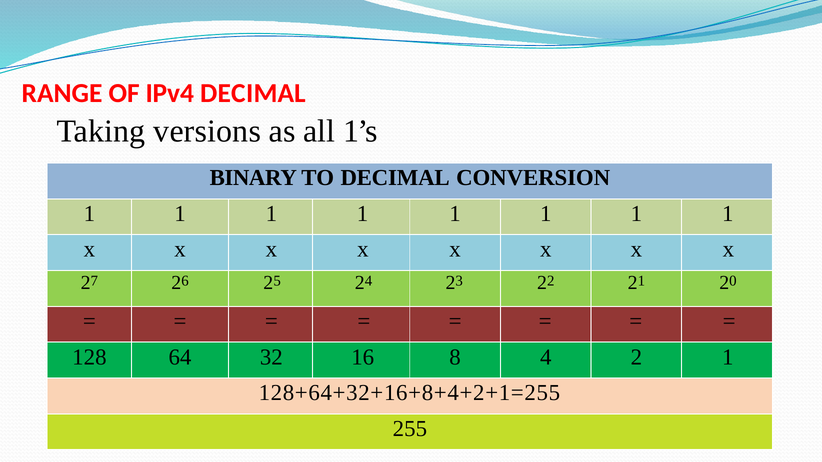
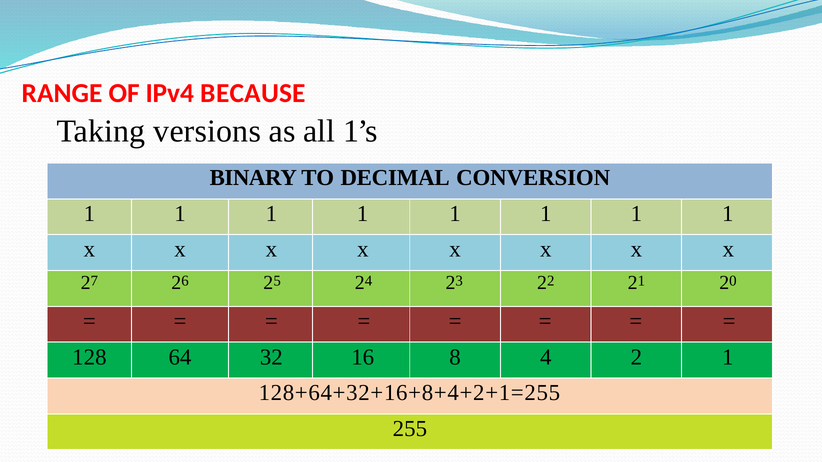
IPv4 DECIMAL: DECIMAL -> BECAUSE
